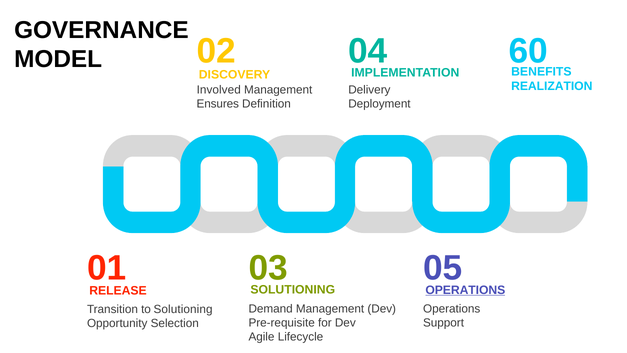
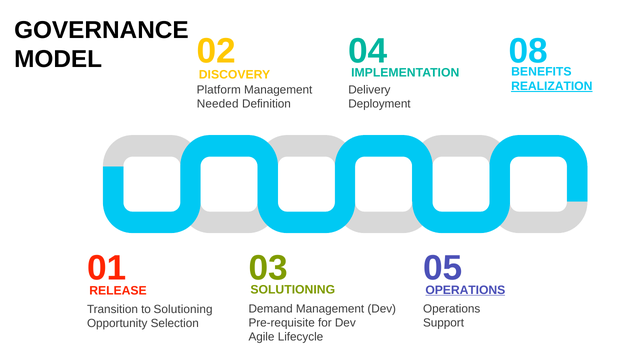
60: 60 -> 08
REALIZATION underline: none -> present
Involved: Involved -> Platform
Ensures: Ensures -> Needed
